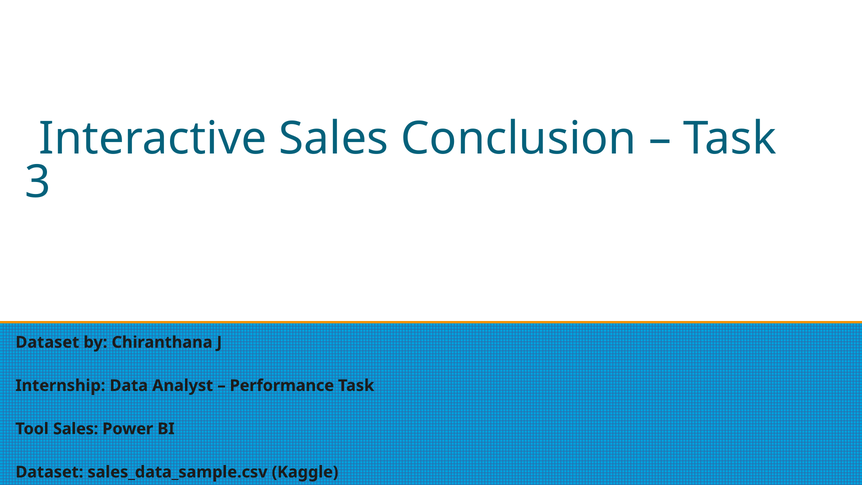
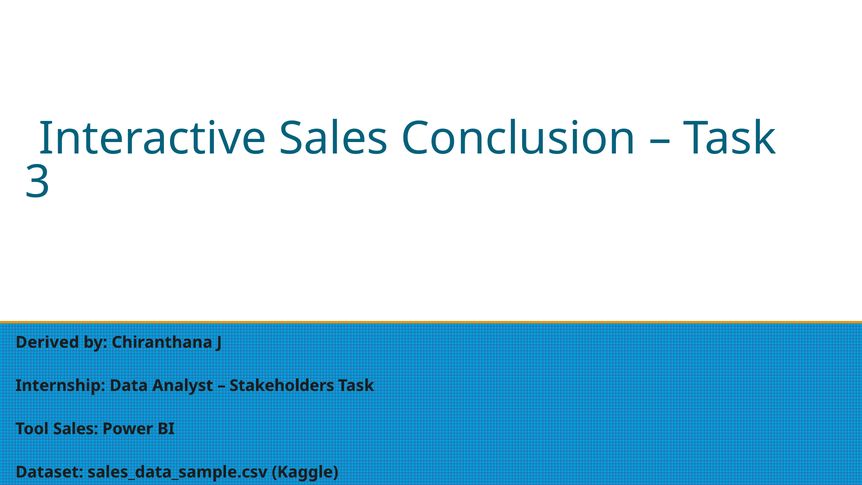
Dataset at (47, 342): Dataset -> Derived
Performance: Performance -> Stakeholders
